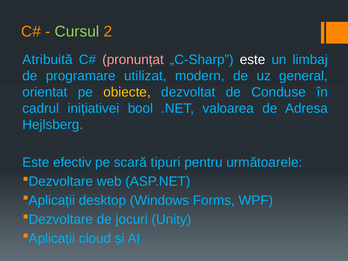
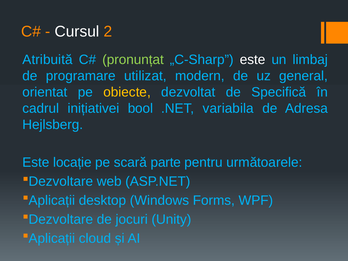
Cursul colour: light green -> white
pronunțat colour: pink -> light green
Conduse: Conduse -> Specifică
valoarea: valoarea -> variabila
efectiv: efectiv -> locație
tipuri: tipuri -> parte
